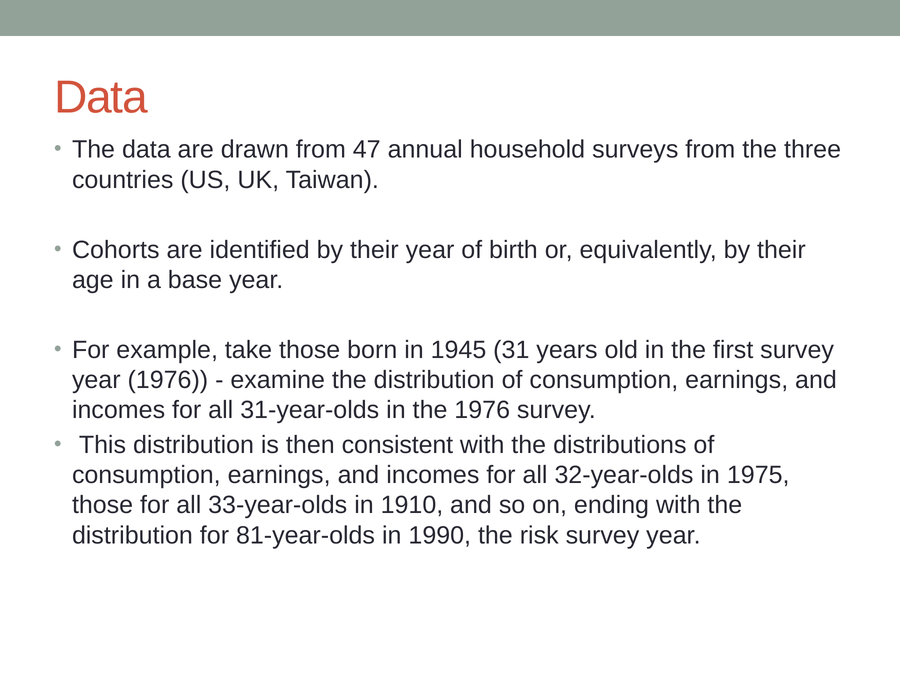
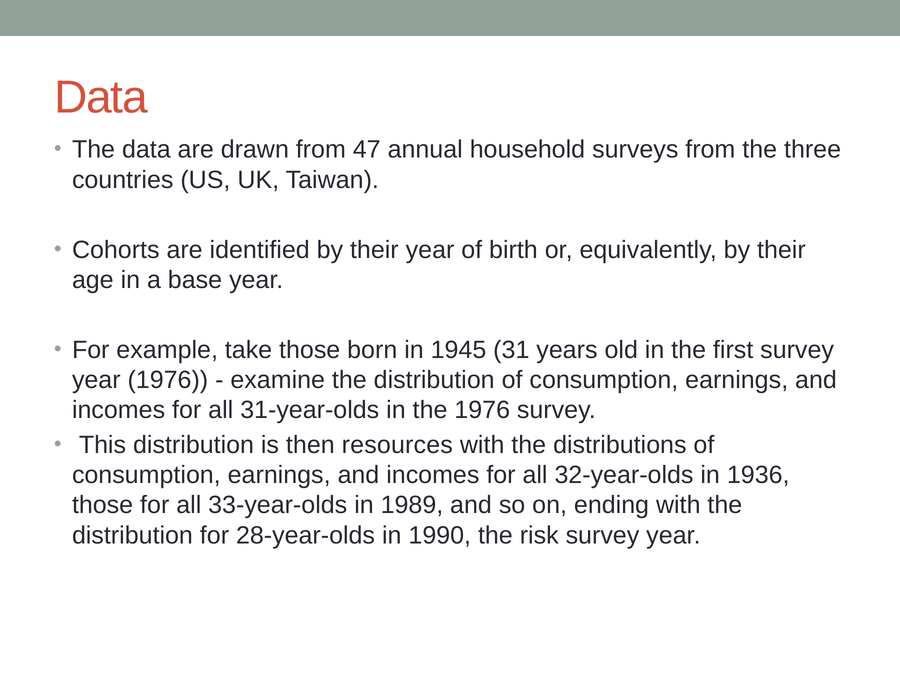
consistent: consistent -> resources
1975: 1975 -> 1936
1910: 1910 -> 1989
81-year-olds: 81-year-olds -> 28-year-olds
